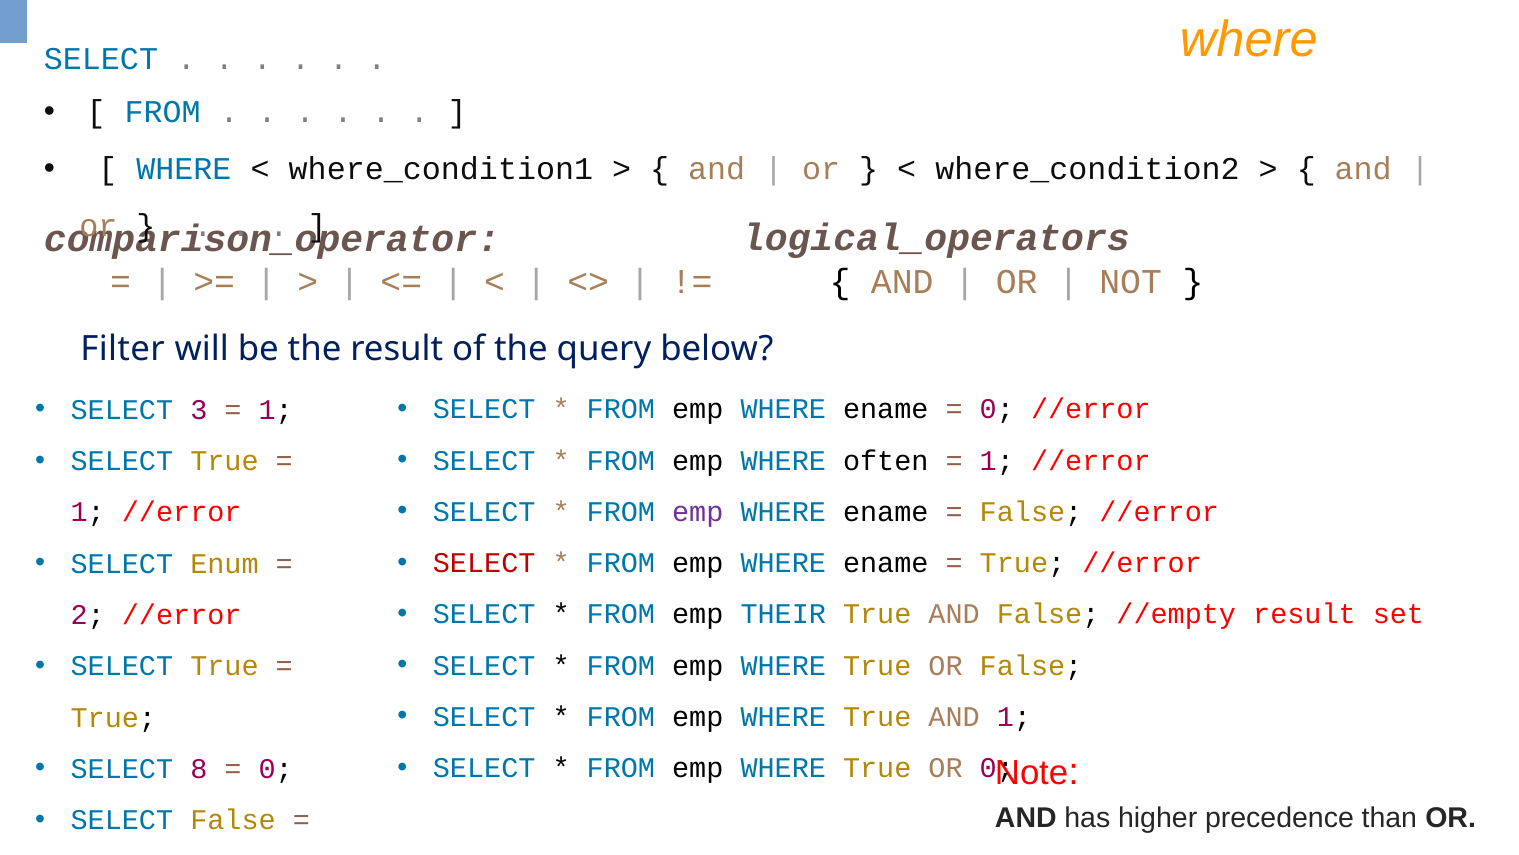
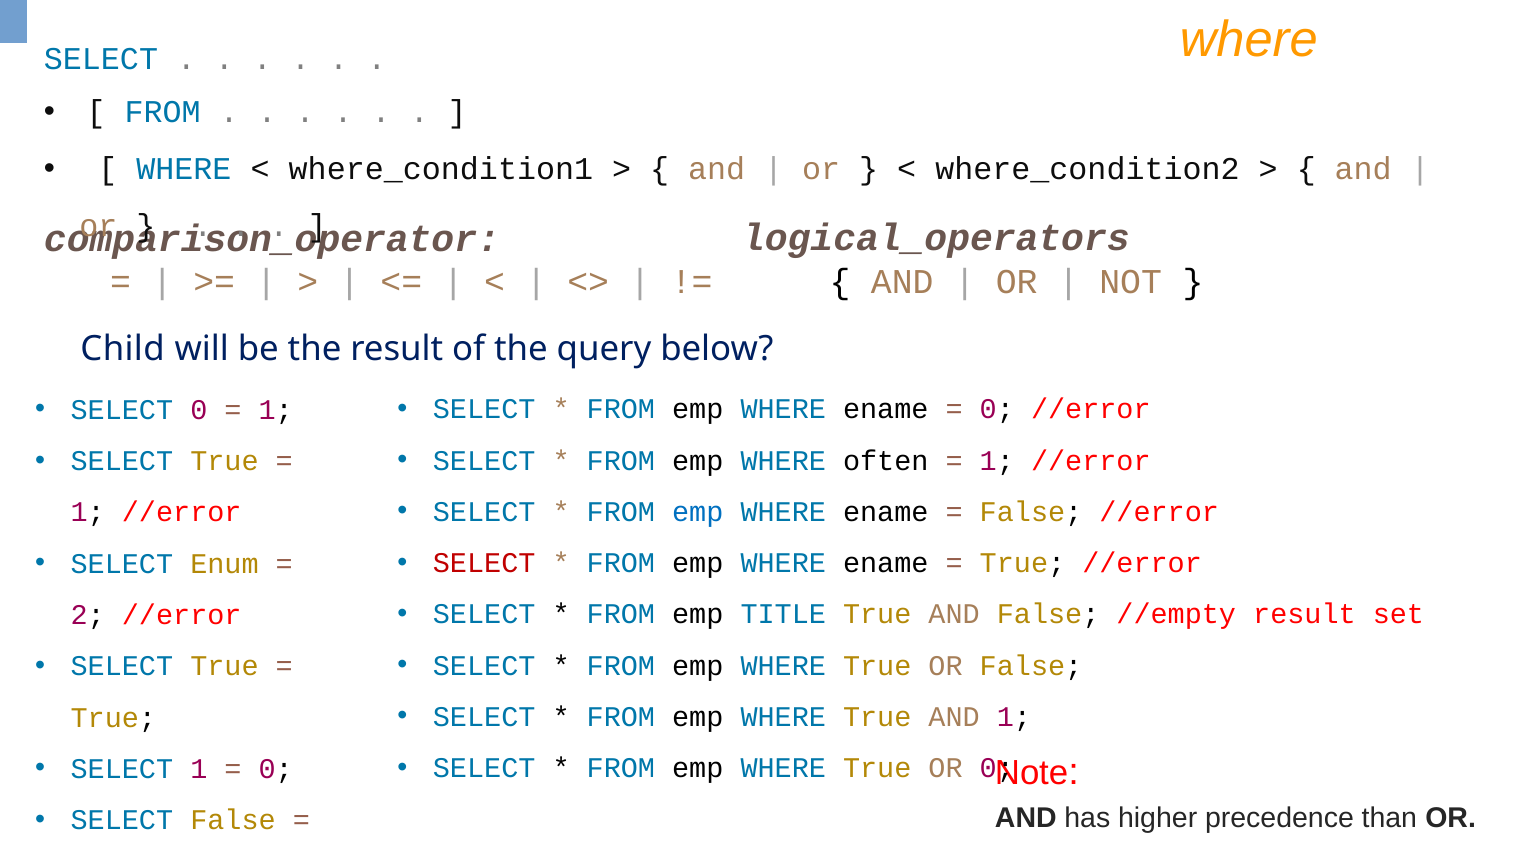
Filter: Filter -> Child
SELECT 3: 3 -> 0
emp at (698, 512) colour: purple -> blue
THEIR: THEIR -> TITLE
SELECT 8: 8 -> 1
